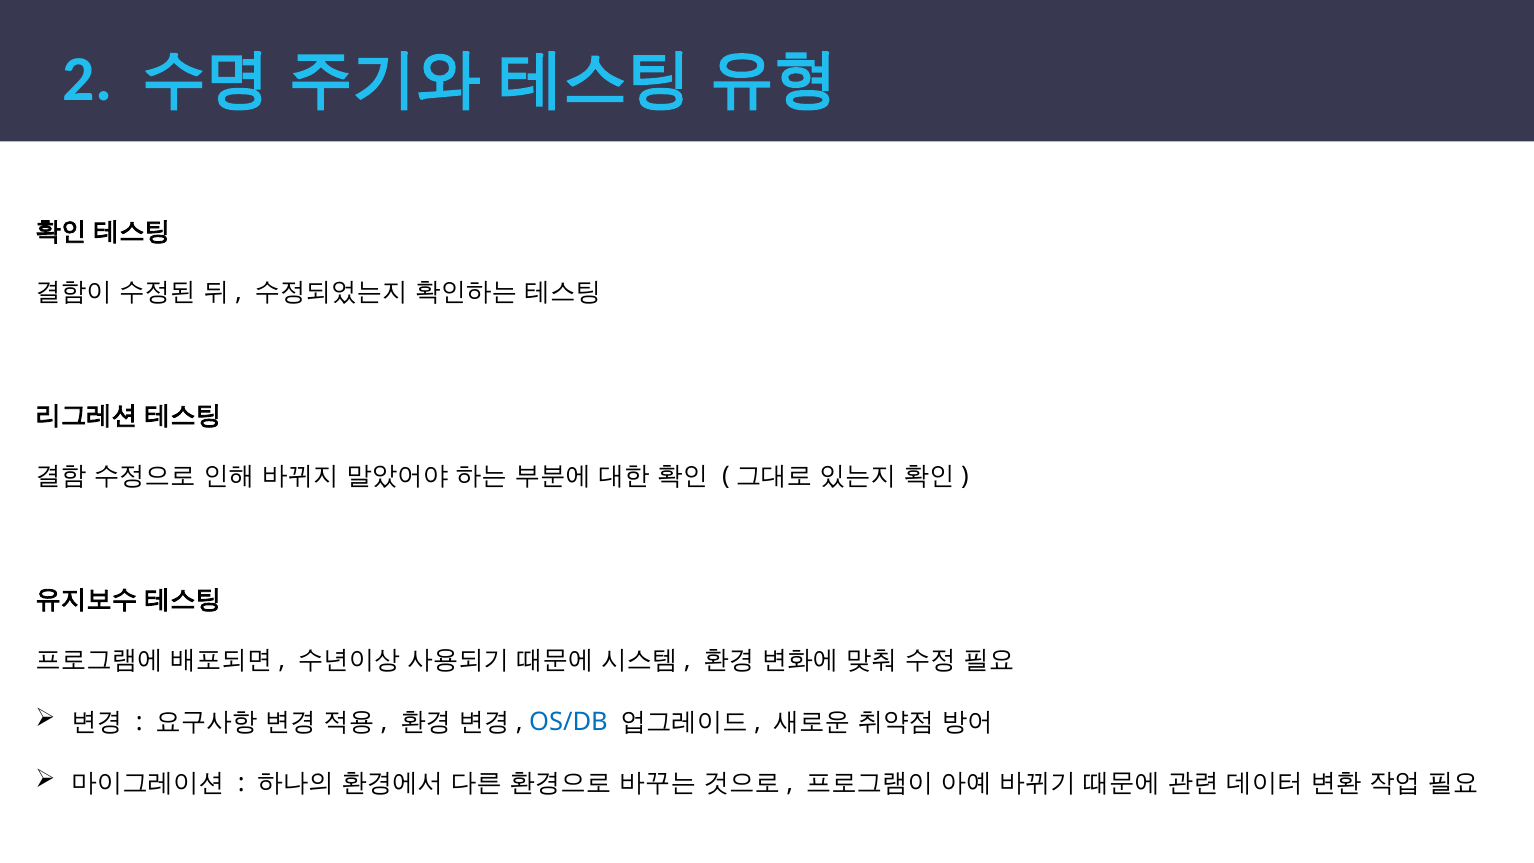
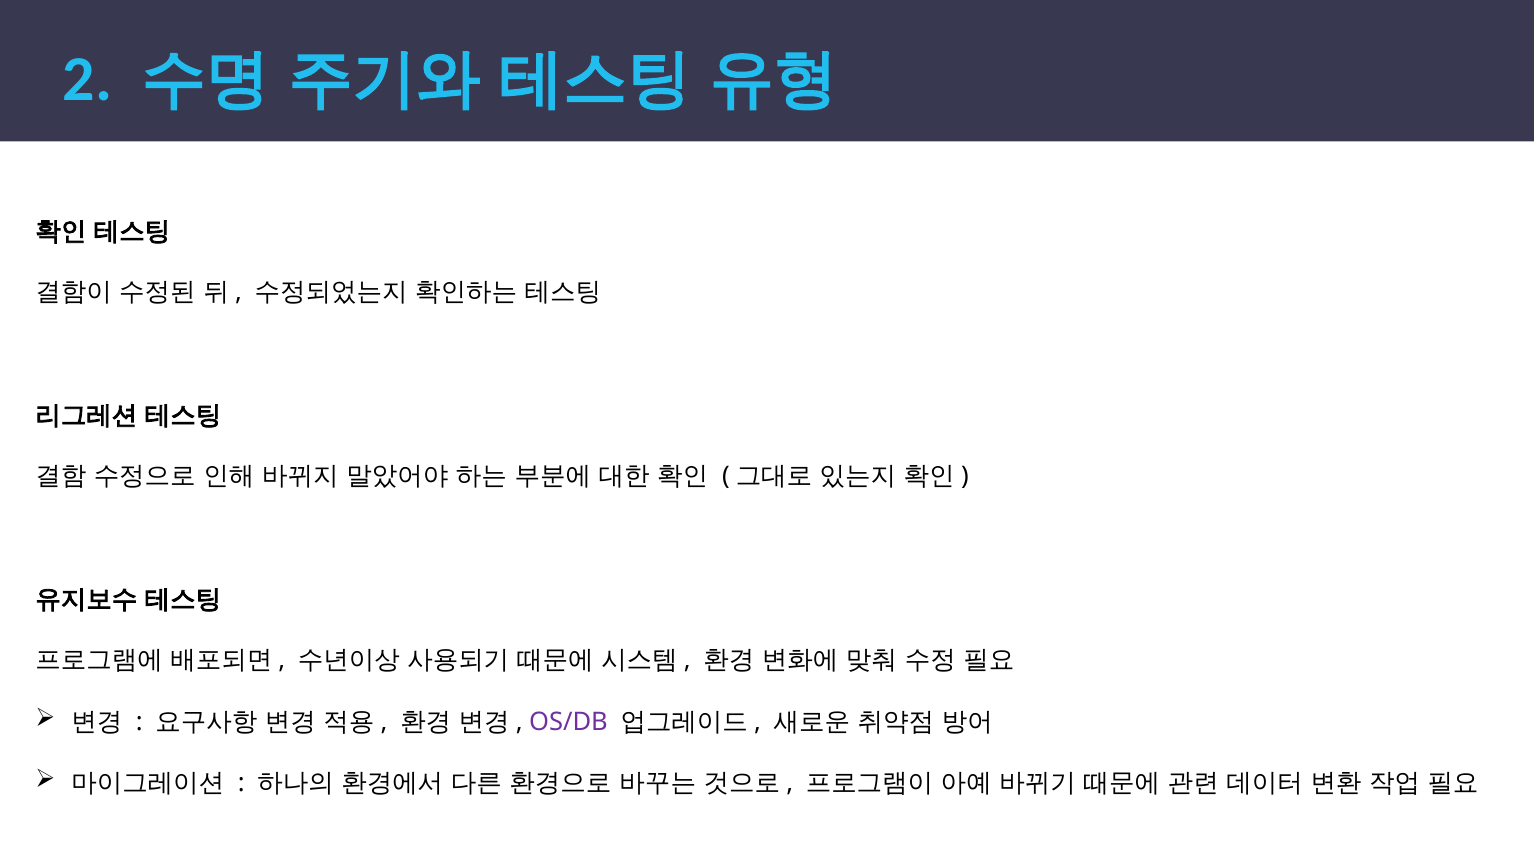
OS/DB colour: blue -> purple
